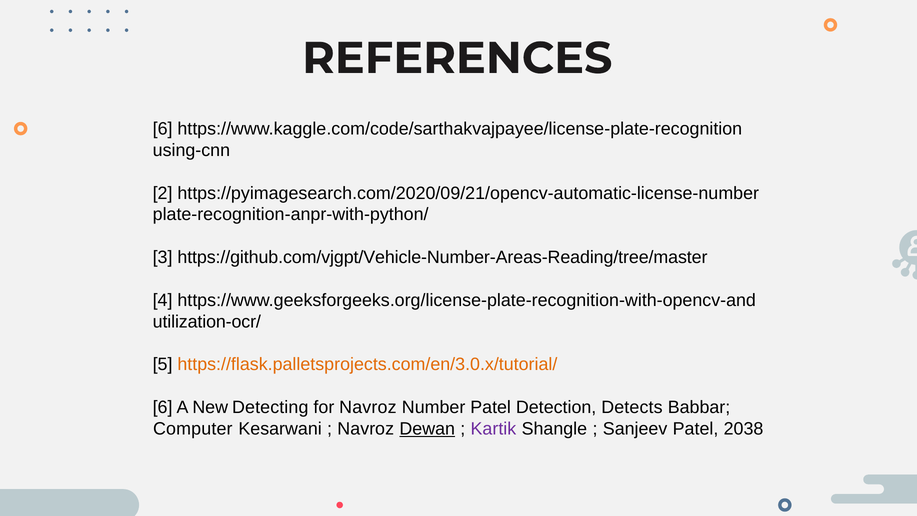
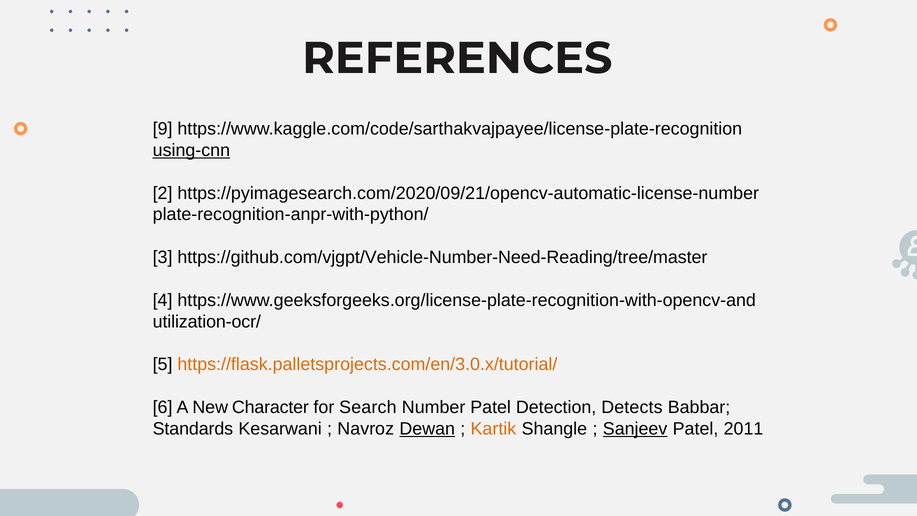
6 at (163, 129): 6 -> 9
using-cnn underline: none -> present
https://github.com/vjgpt/Vehicle-Number-Areas-Reading/tree/master: https://github.com/vjgpt/Vehicle-Number-Areas-Reading/tree/master -> https://github.com/vjgpt/Vehicle-Number-Need-Reading/tree/master
Detecting: Detecting -> Character
for Navroz: Navroz -> Search
Computer: Computer -> Standards
Kartik colour: purple -> orange
Sanjeev underline: none -> present
2038: 2038 -> 2011
